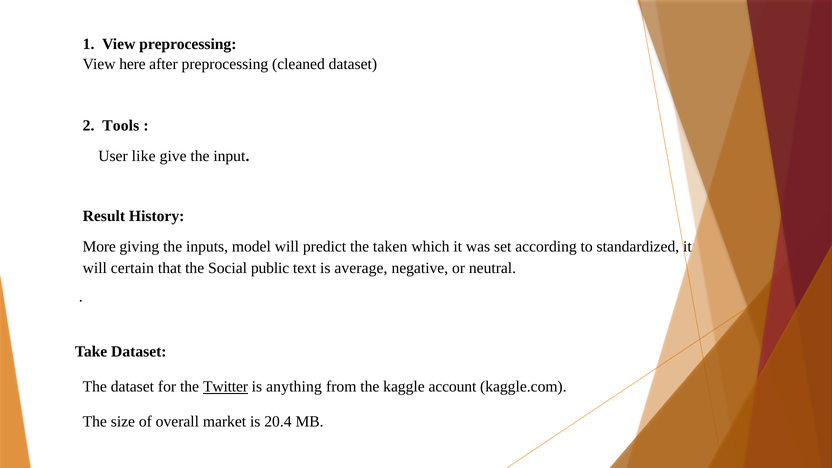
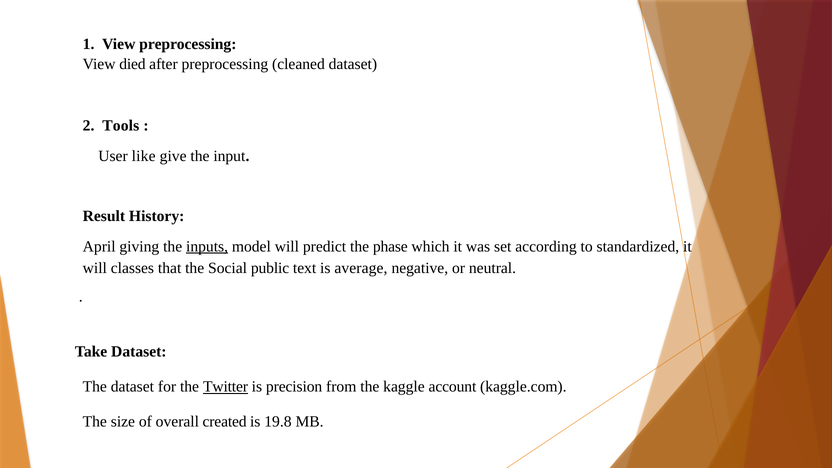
here: here -> died
More: More -> April
inputs underline: none -> present
taken: taken -> phase
certain: certain -> classes
anything: anything -> precision
market: market -> created
20.4: 20.4 -> 19.8
